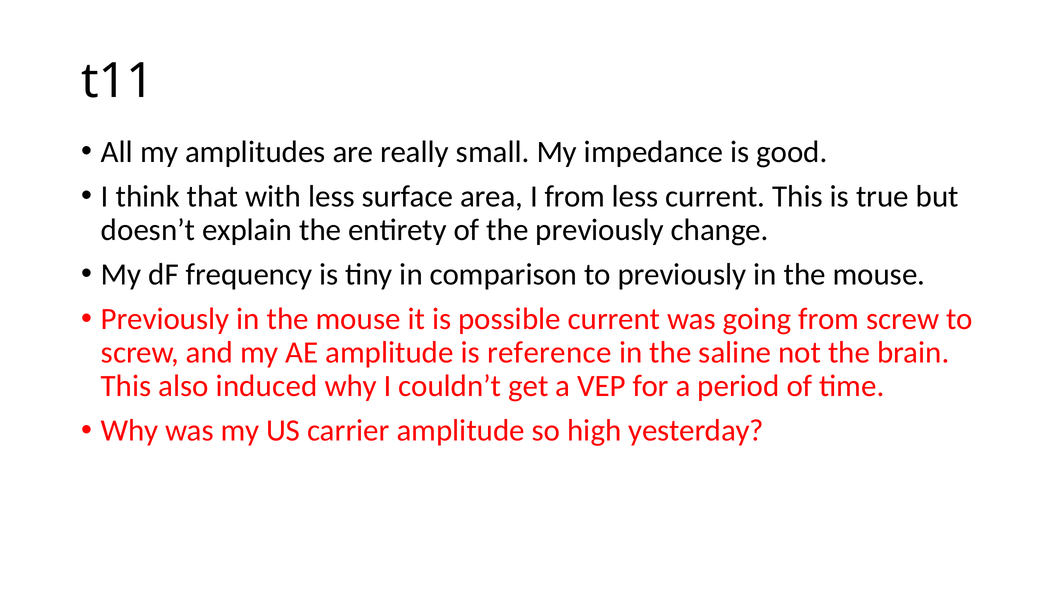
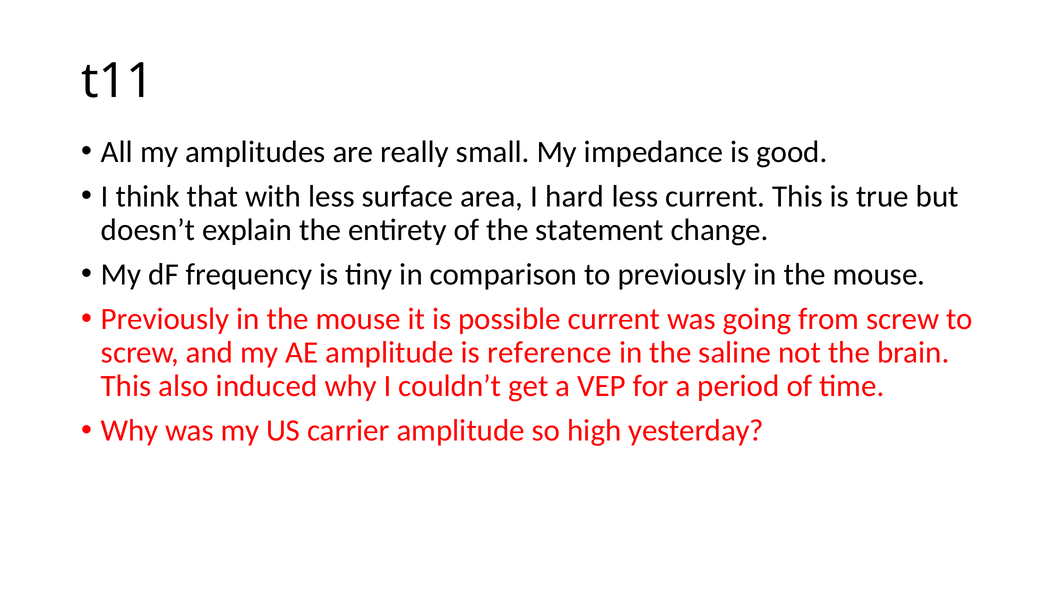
I from: from -> hard
the previously: previously -> statement
